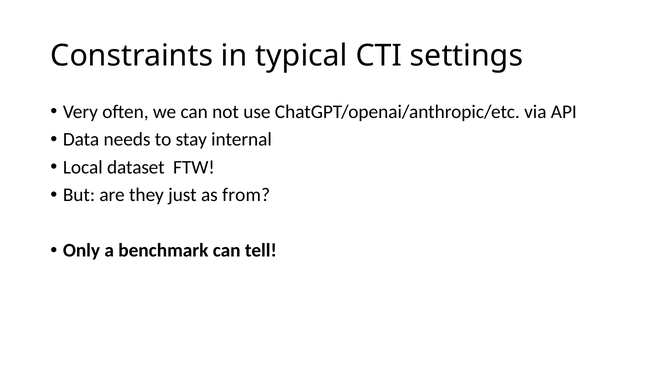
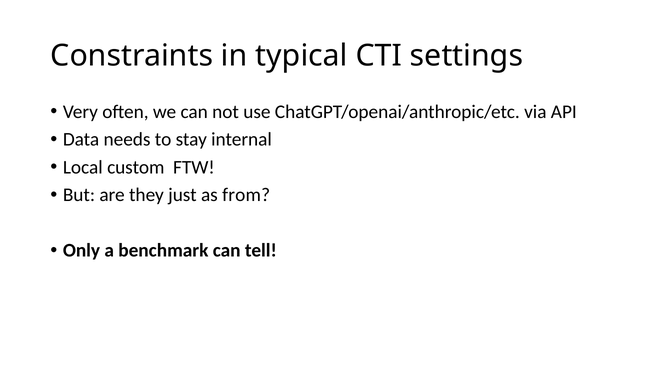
dataset: dataset -> custom
